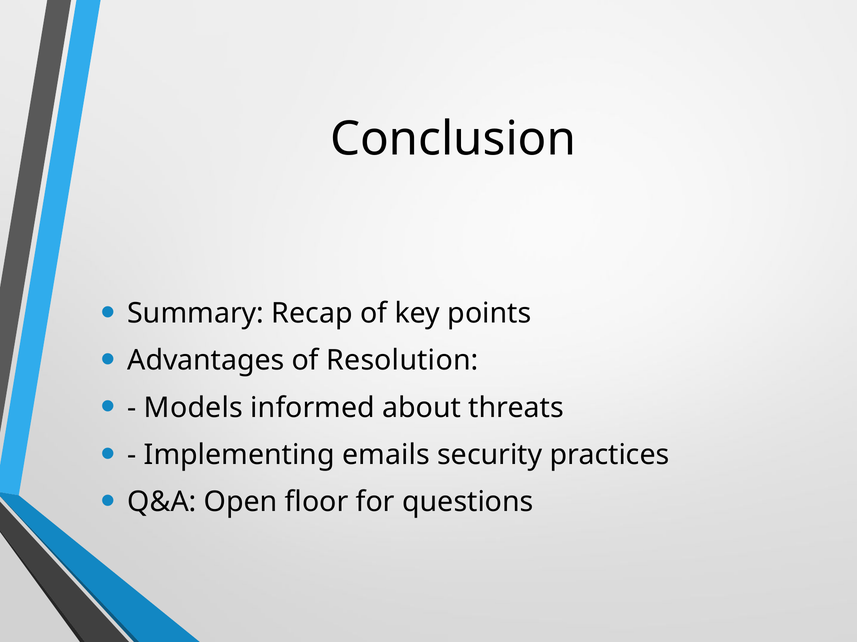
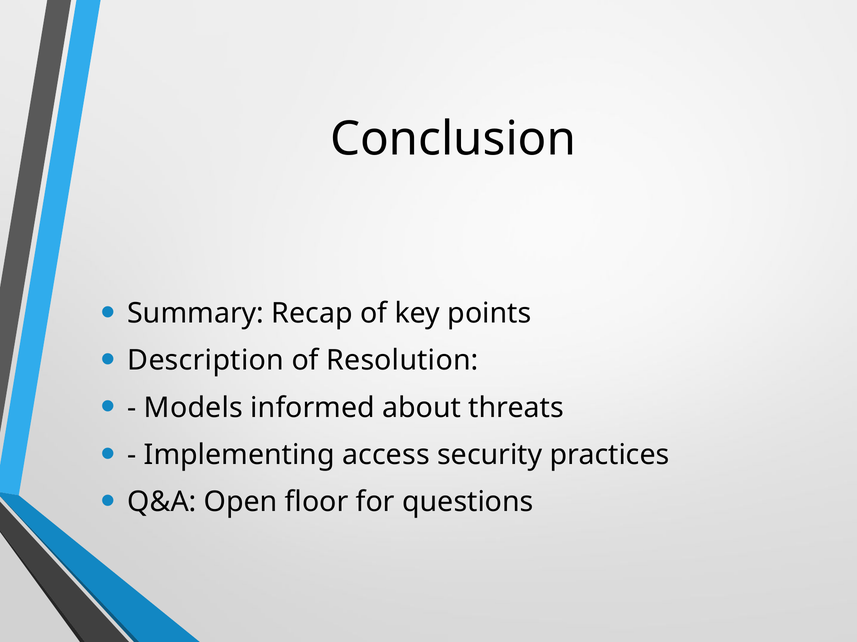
Advantages: Advantages -> Description
emails: emails -> access
